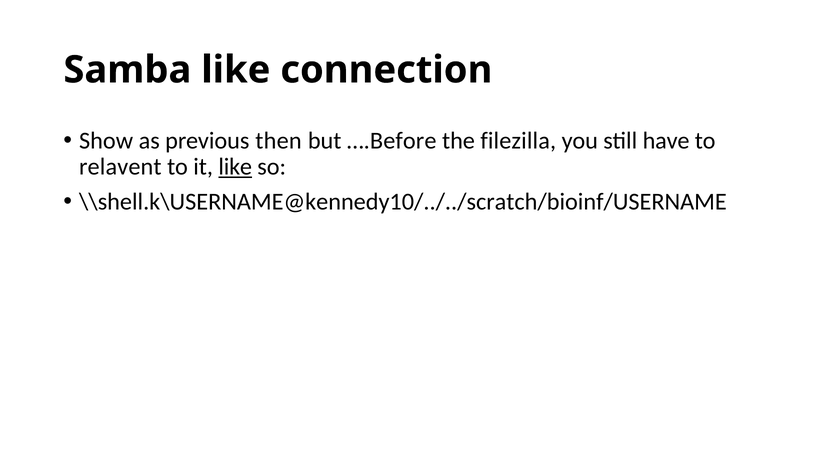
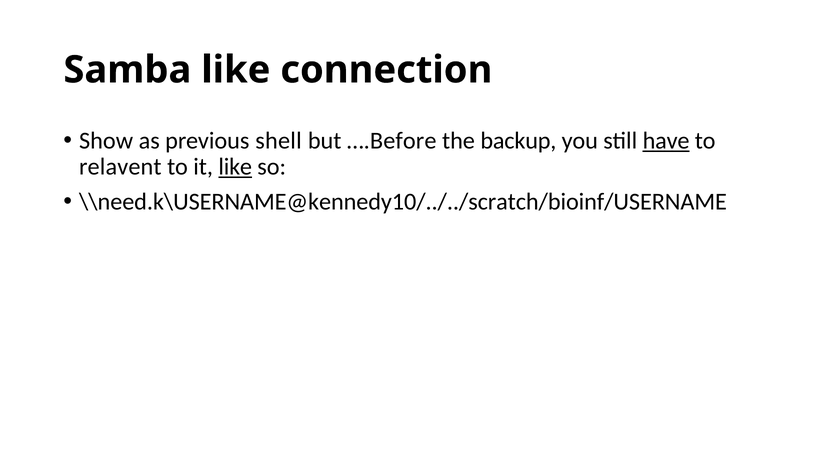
then: then -> shell
filezilla: filezilla -> backup
have underline: none -> present
\\shell.k\USERNAME@kennedy10/../../scratch/bioinf/USERNAME: \\shell.k\USERNAME@kennedy10/../../scratch/bioinf/USERNAME -> \\need.k\USERNAME@kennedy10/../../scratch/bioinf/USERNAME
